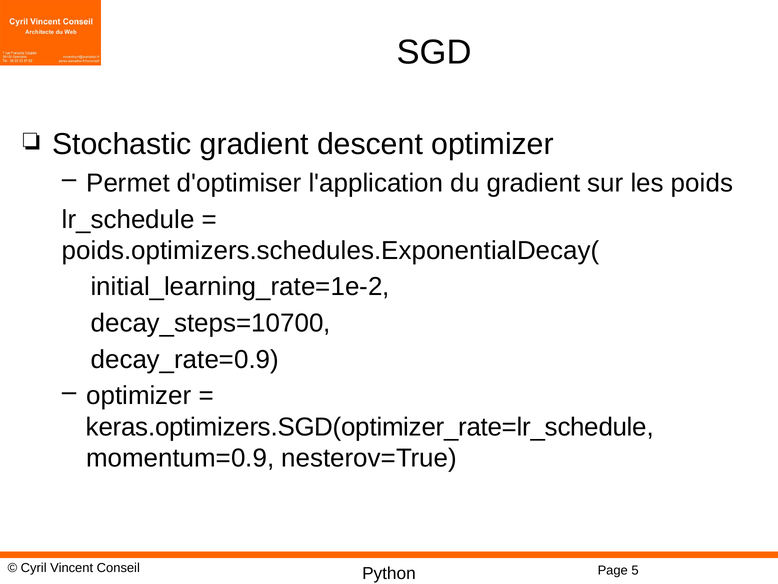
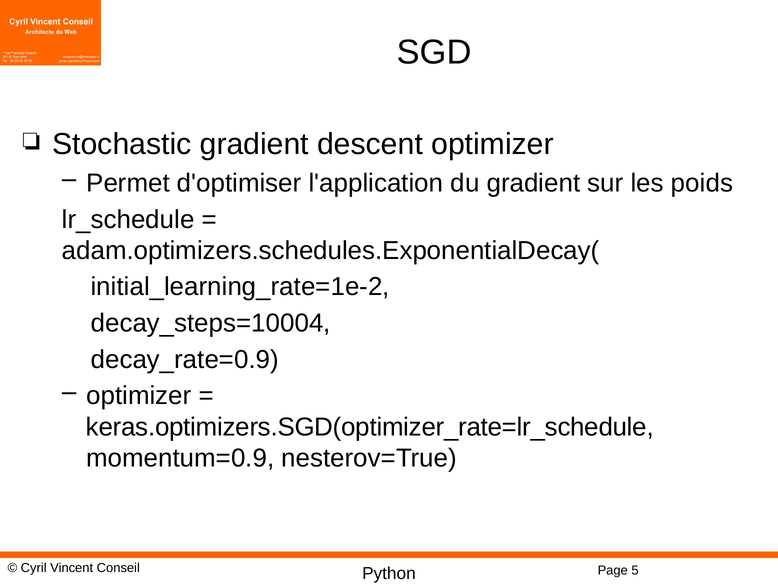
poids.optimizers.schedules.ExponentialDecay(: poids.optimizers.schedules.ExponentialDecay( -> adam.optimizers.schedules.ExponentialDecay(
decay_steps=10700: decay_steps=10700 -> decay_steps=10004
